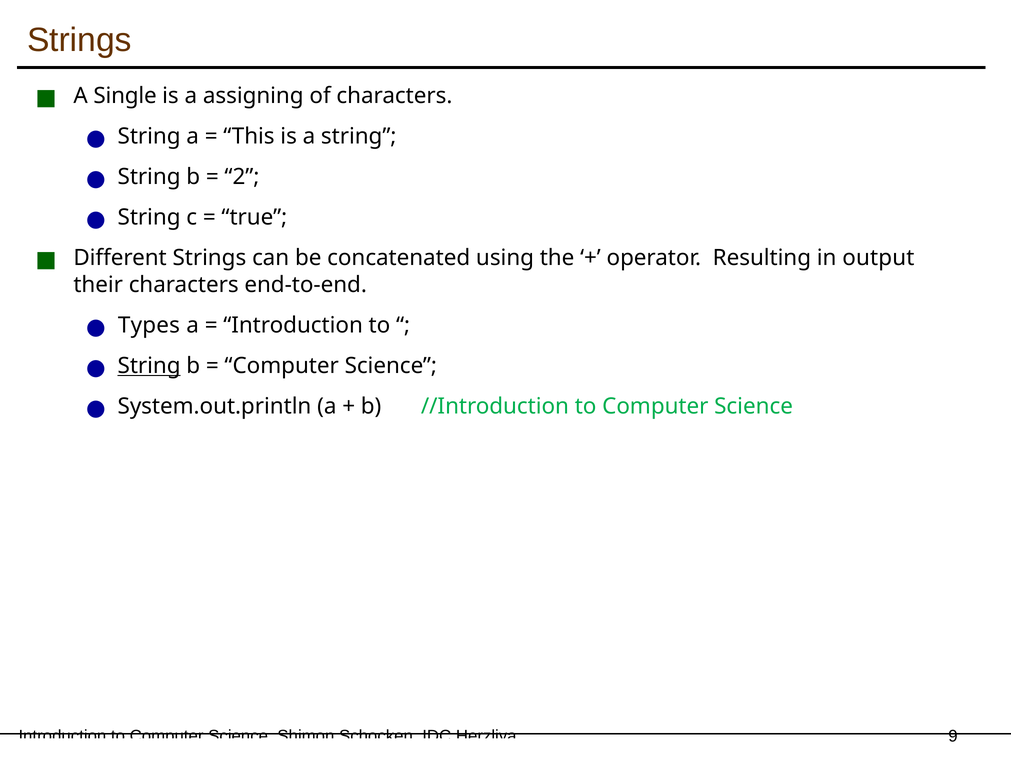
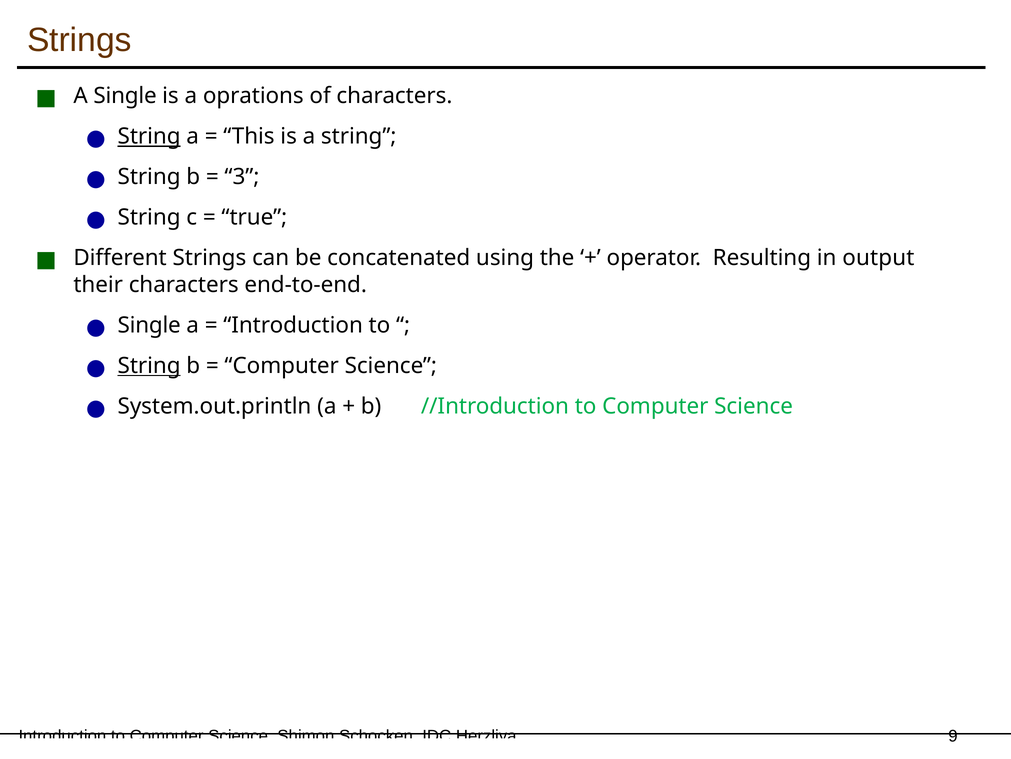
assigning: assigning -> oprations
String at (149, 136) underline: none -> present
2: 2 -> 3
Types at (149, 325): Types -> Single
